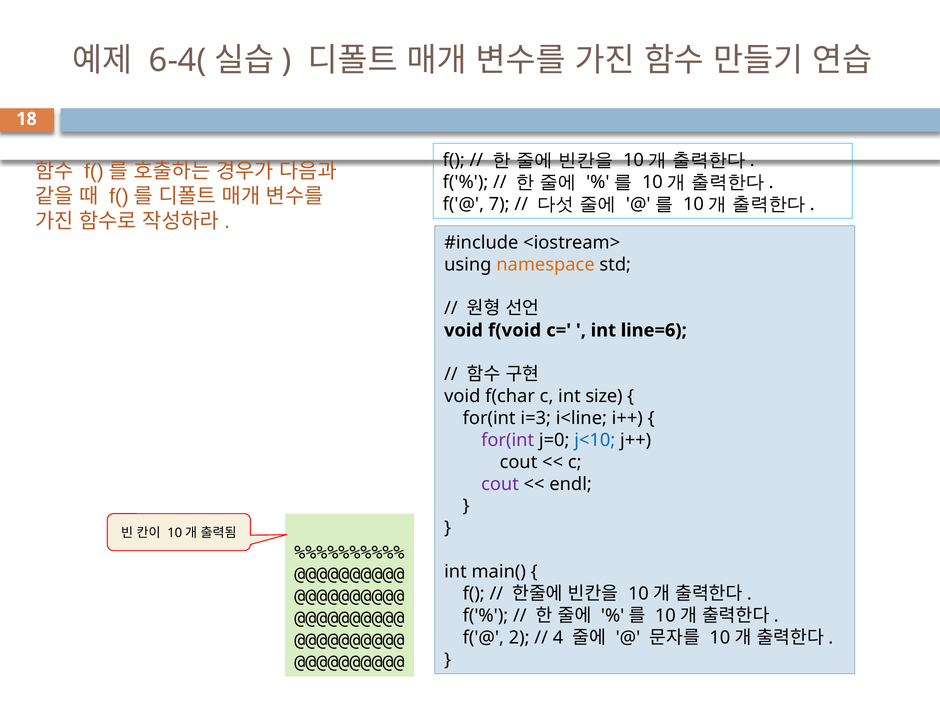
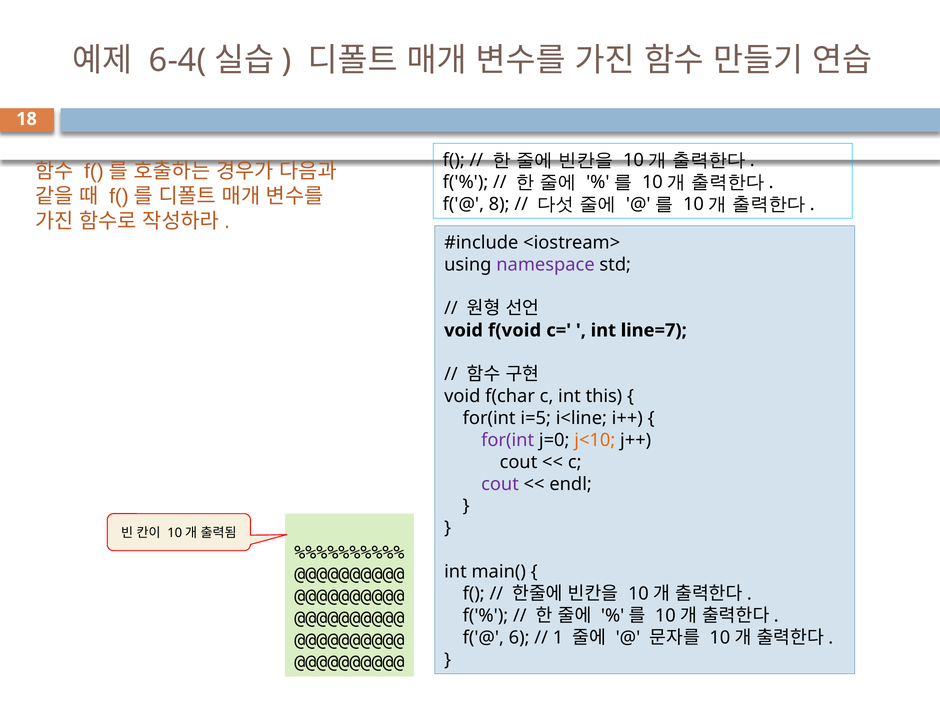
7: 7 -> 8
namespace colour: orange -> purple
line=6: line=6 -> line=7
size: size -> this
i=3: i=3 -> i=5
j<10 colour: blue -> orange
2: 2 -> 6
4: 4 -> 1
